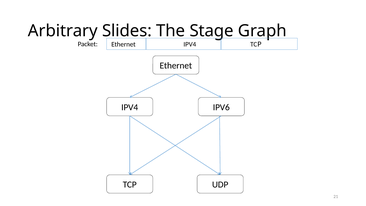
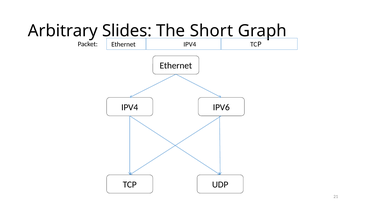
Stage: Stage -> Short
